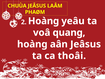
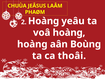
voâ quang: quang -> hoàng
aân Jeâsus: Jeâsus -> Boùng
